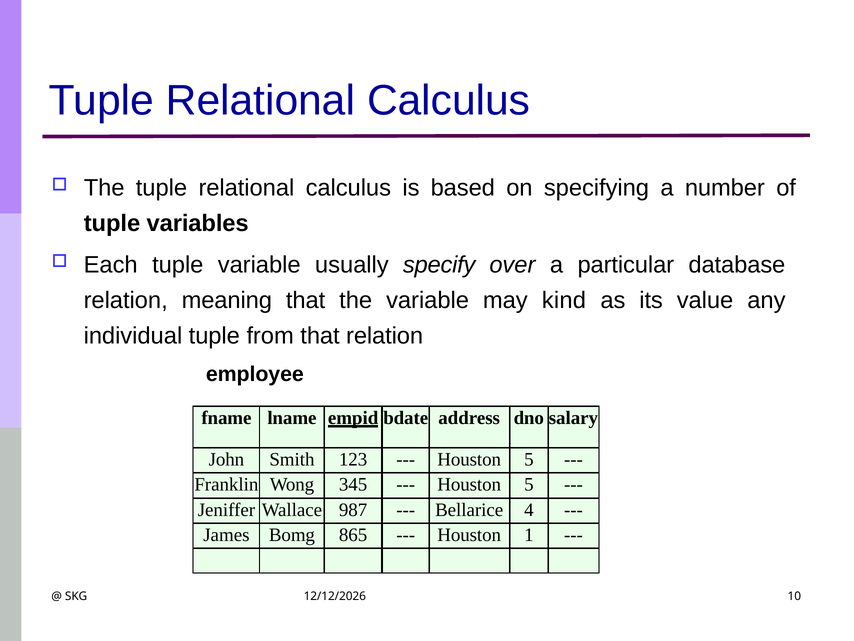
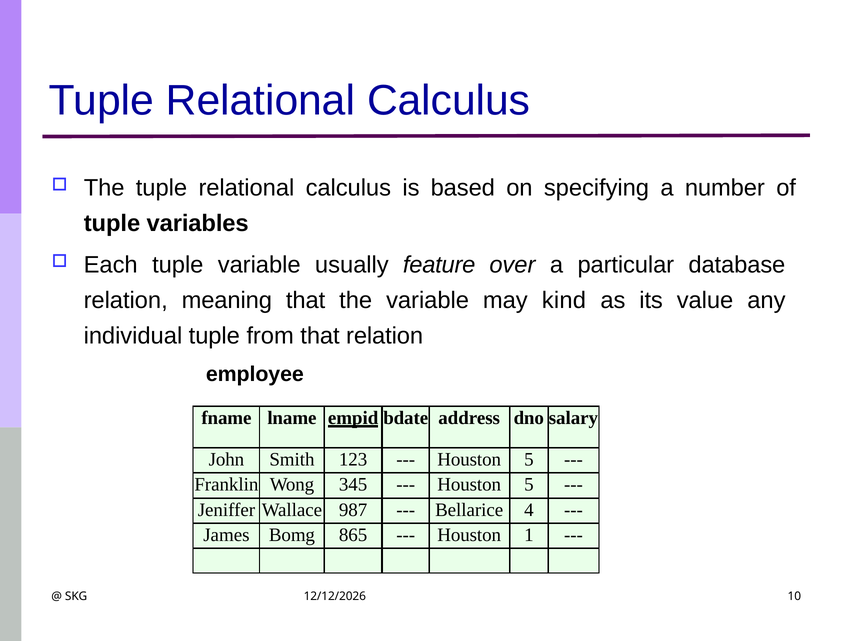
specify: specify -> feature
